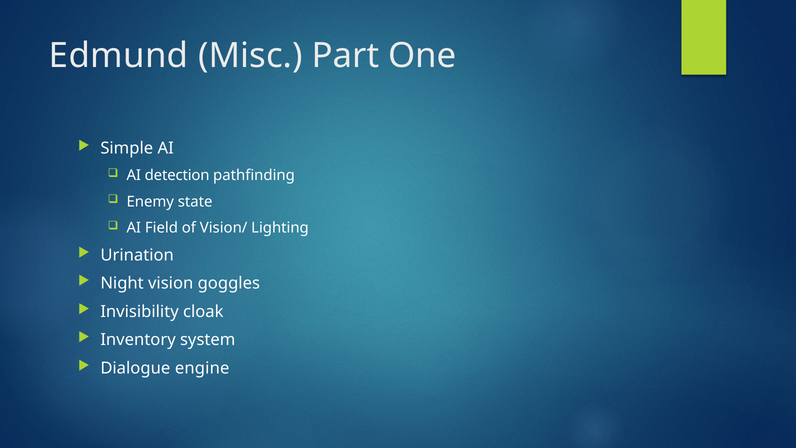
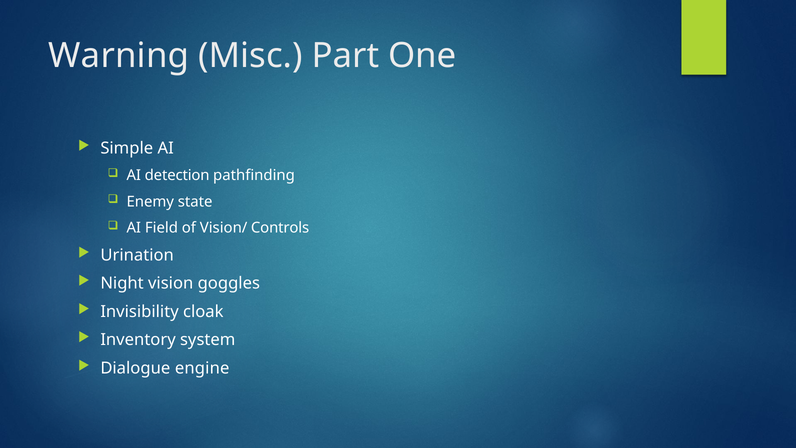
Edmund: Edmund -> Warning
Lighting: Lighting -> Controls
